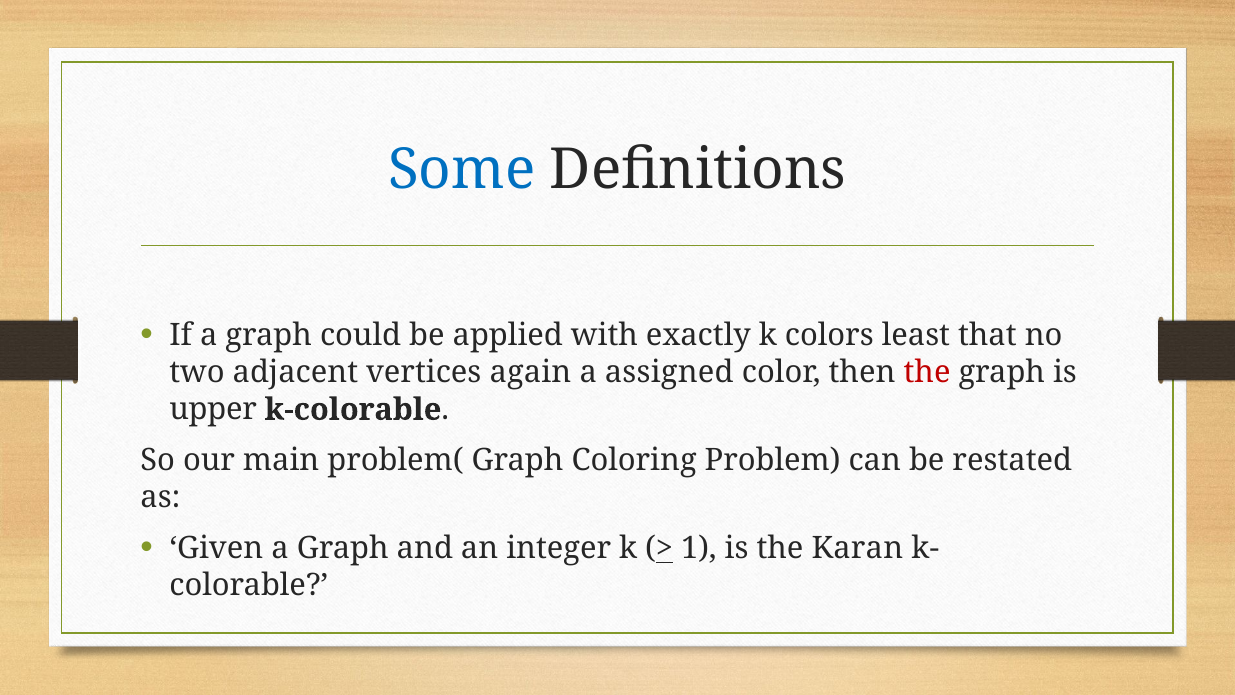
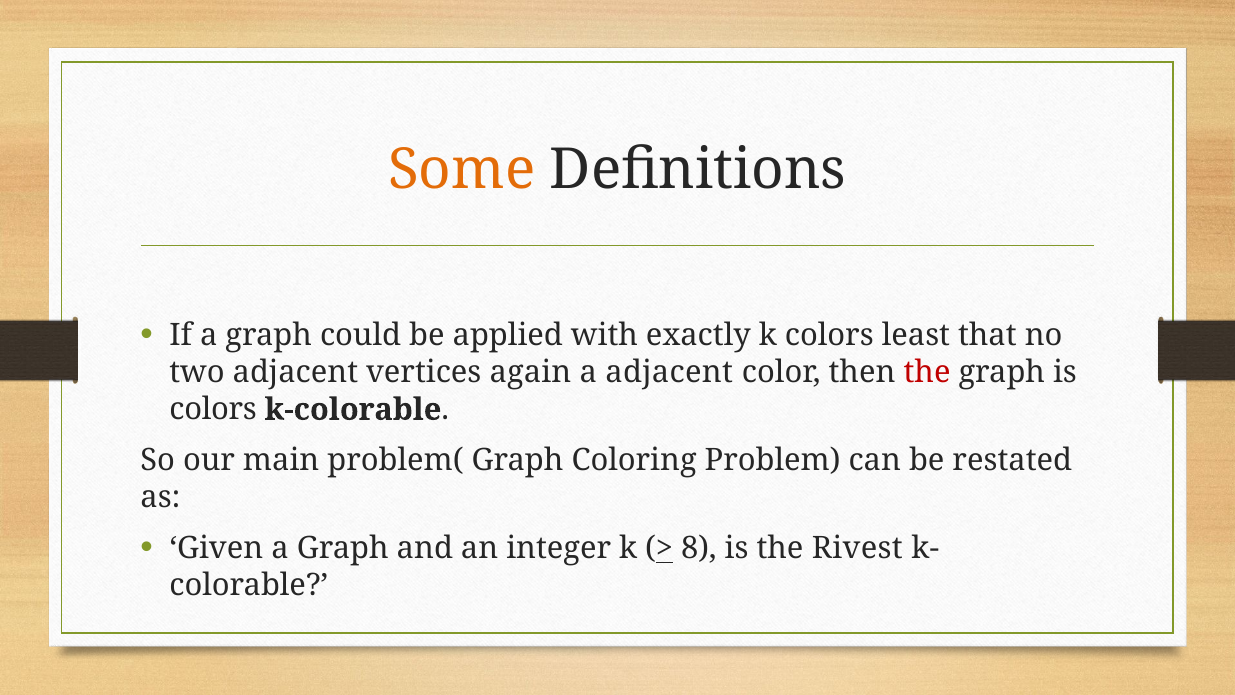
Some colour: blue -> orange
a assigned: assigned -> adjacent
upper at (213, 409): upper -> colors
1: 1 -> 8
Karan: Karan -> Rivest
